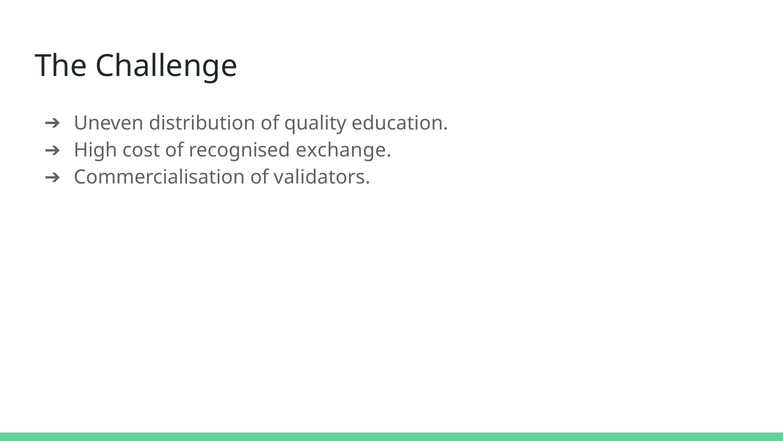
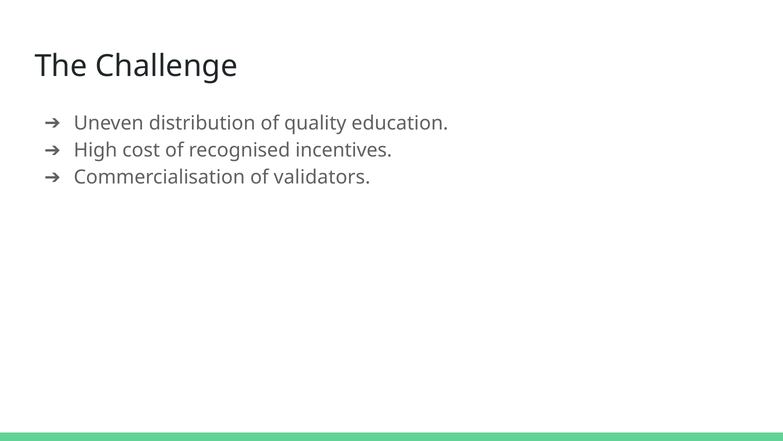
exchange: exchange -> incentives
